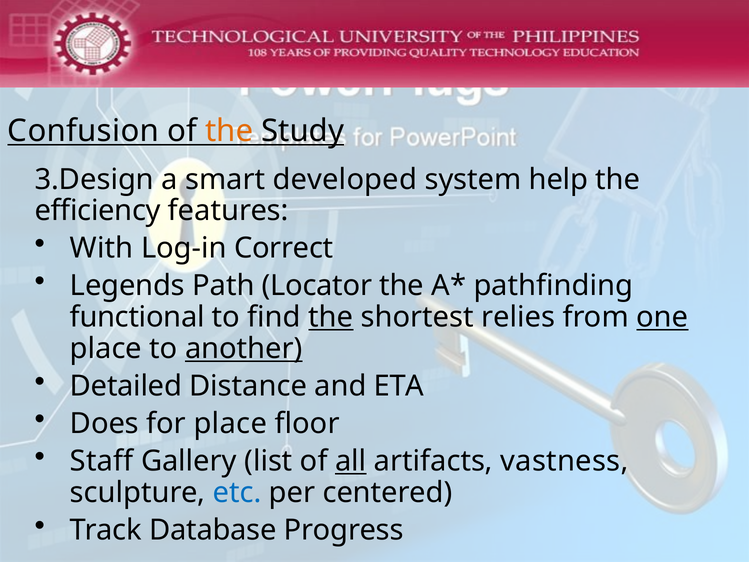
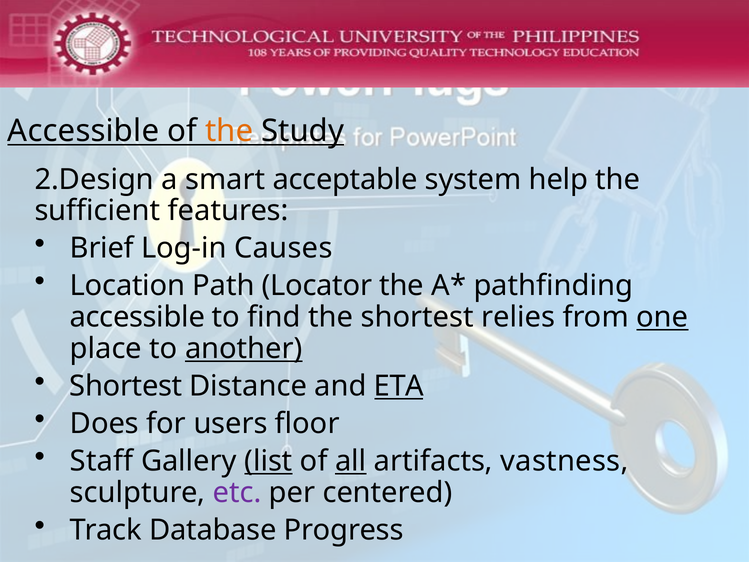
Confusion at (83, 131): Confusion -> Accessible
3.Design: 3.Design -> 2.Design
developed: developed -> acceptable
efficiency: efficiency -> sufficient
With: With -> Brief
Correct: Correct -> Causes
Legends: Legends -> Location
functional at (137, 317): functional -> accessible
the at (331, 317) underline: present -> none
Detailed at (126, 386): Detailed -> Shortest
ETA underline: none -> present
for place: place -> users
list underline: none -> present
etc colour: blue -> purple
